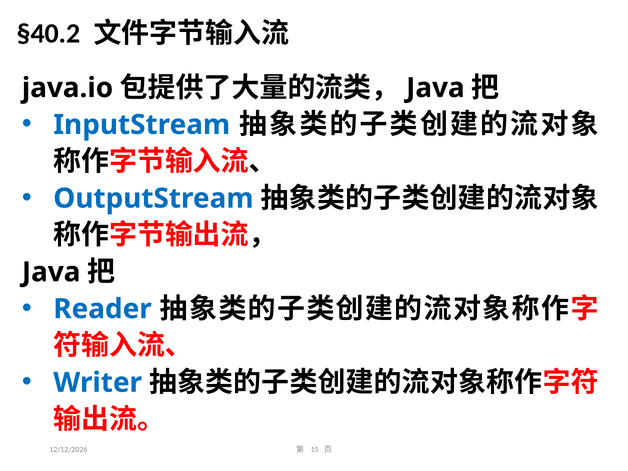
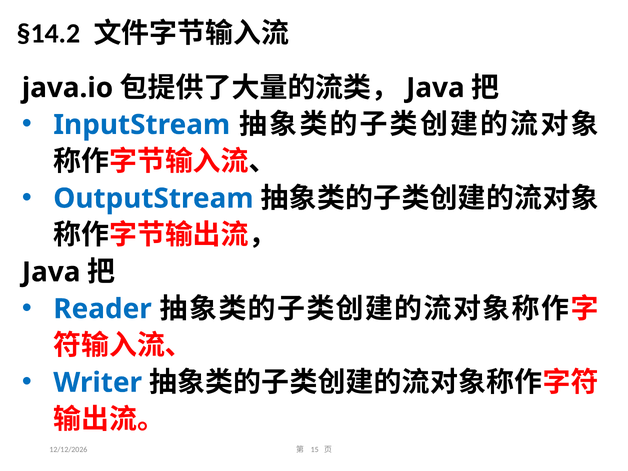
§40.2: §40.2 -> §14.2
